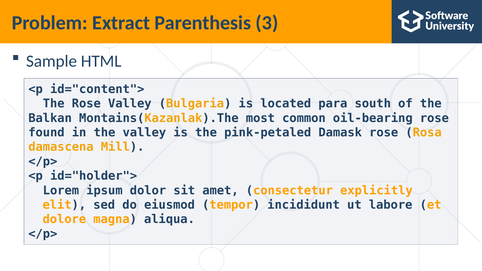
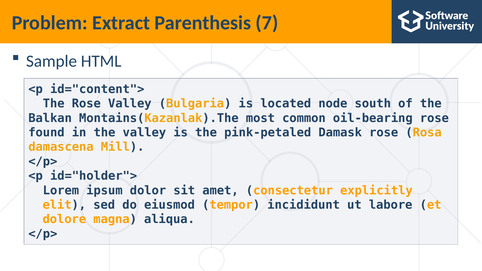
3: 3 -> 7
para: para -> node
